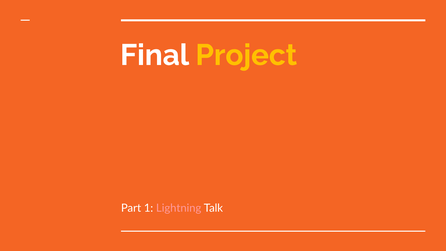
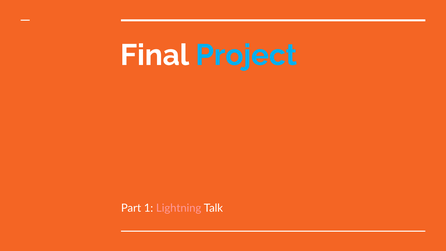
Project colour: yellow -> light blue
